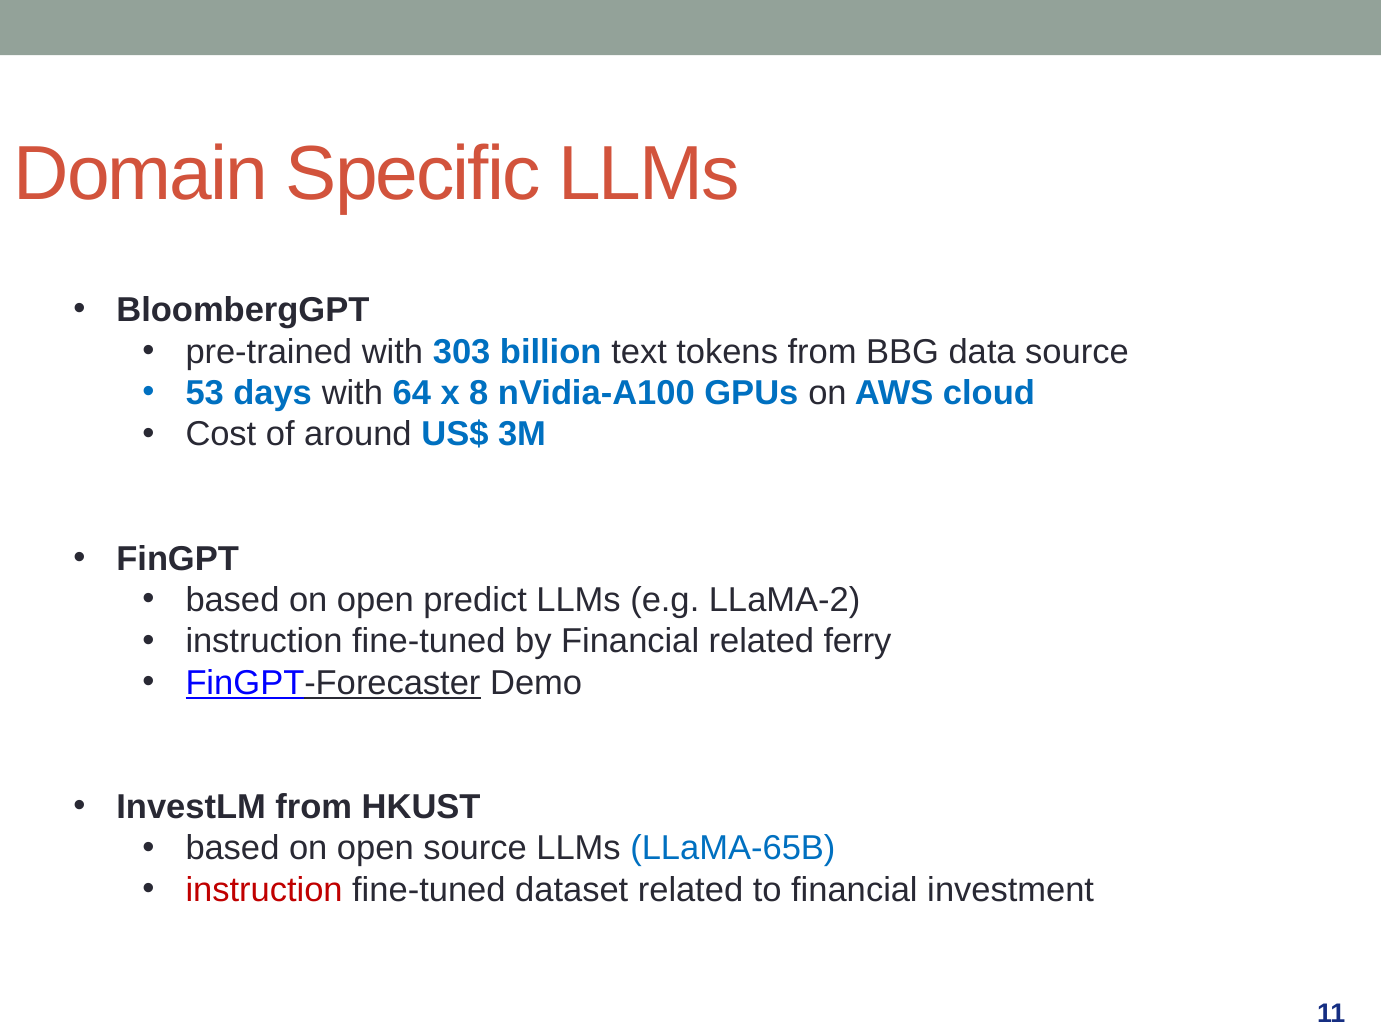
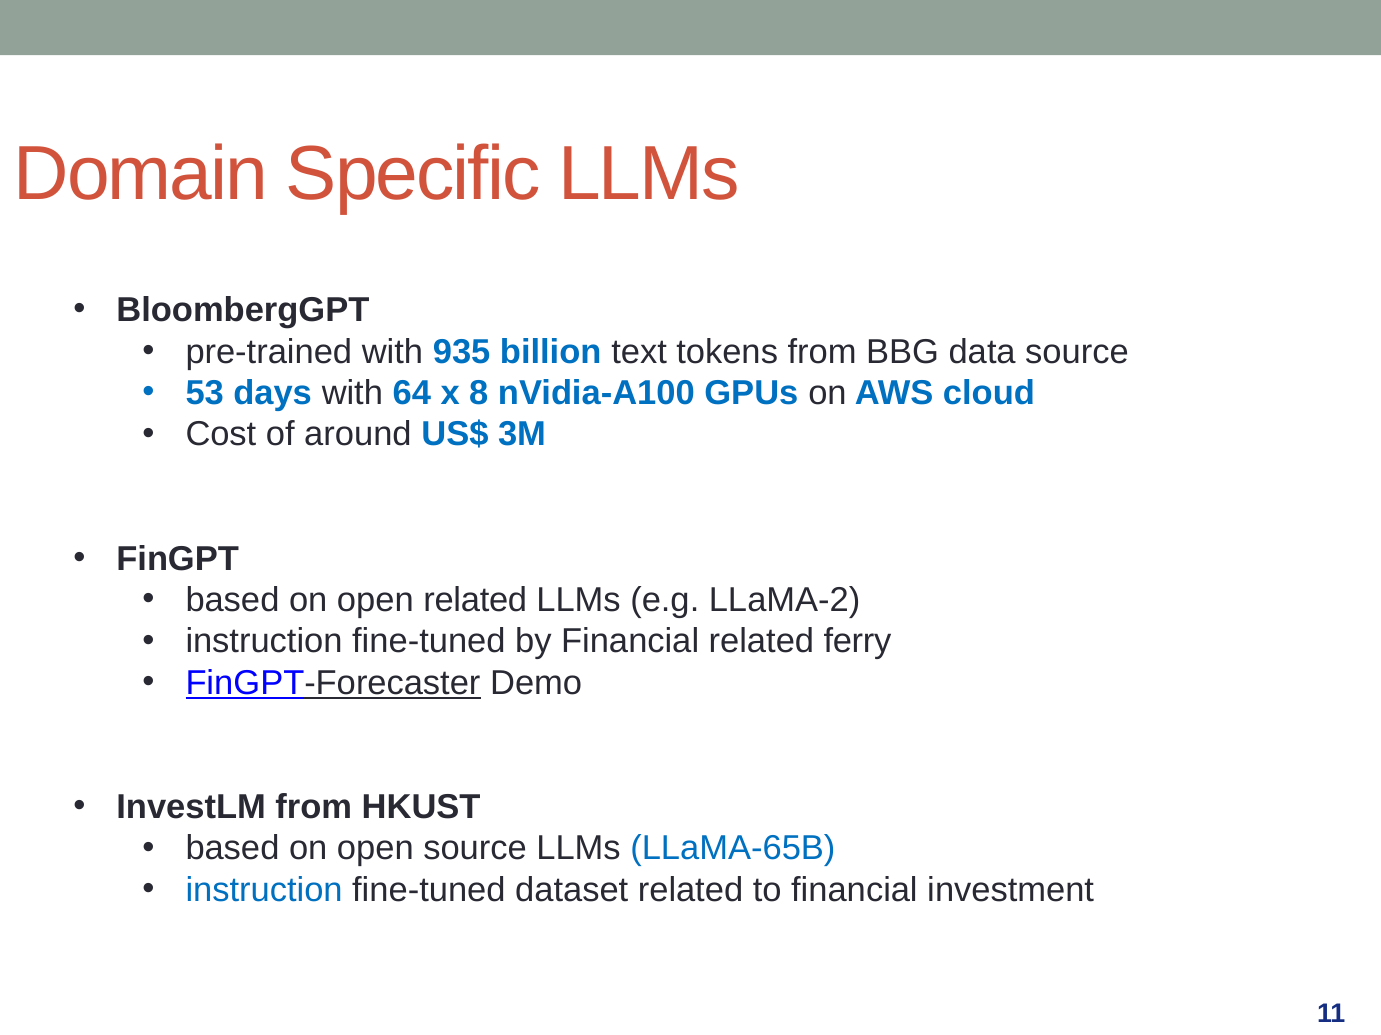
303: 303 -> 935
open predict: predict -> related
instruction at (264, 891) colour: red -> blue
